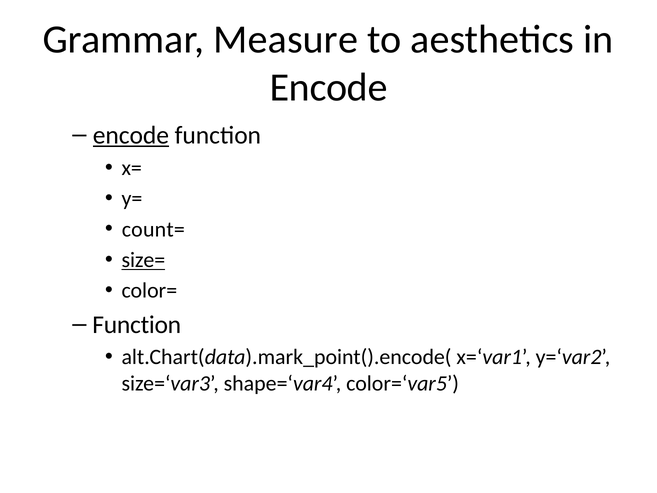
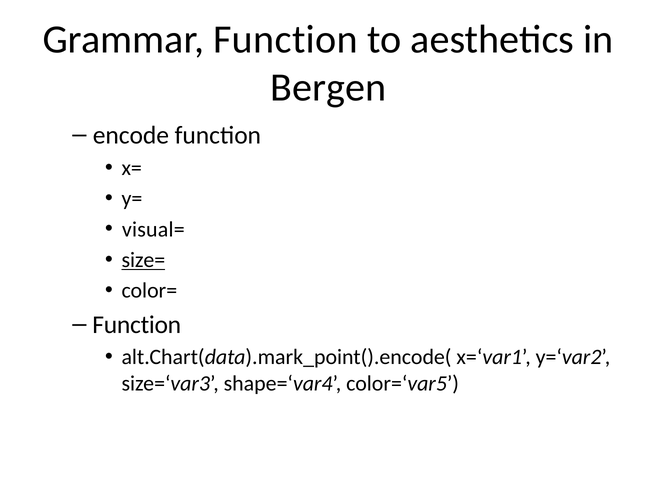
Grammar Measure: Measure -> Function
Encode at (329, 88): Encode -> Bergen
encode at (131, 135) underline: present -> none
count=: count= -> visual=
